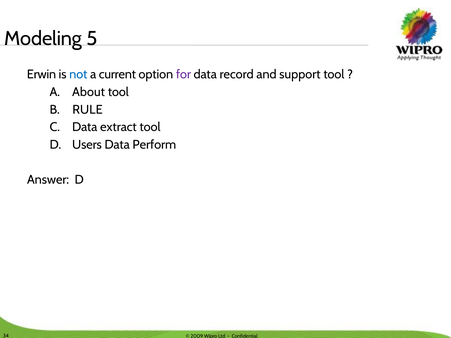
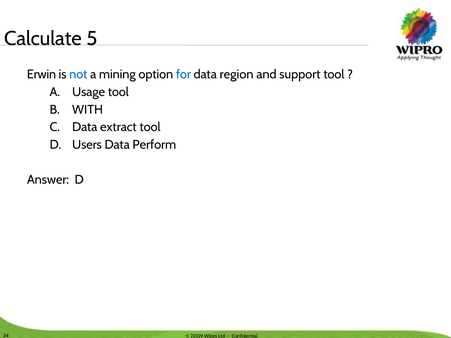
Modeling: Modeling -> Calculate
current: current -> mining
for colour: purple -> blue
record: record -> region
About: About -> Usage
RULE: RULE -> WITH
